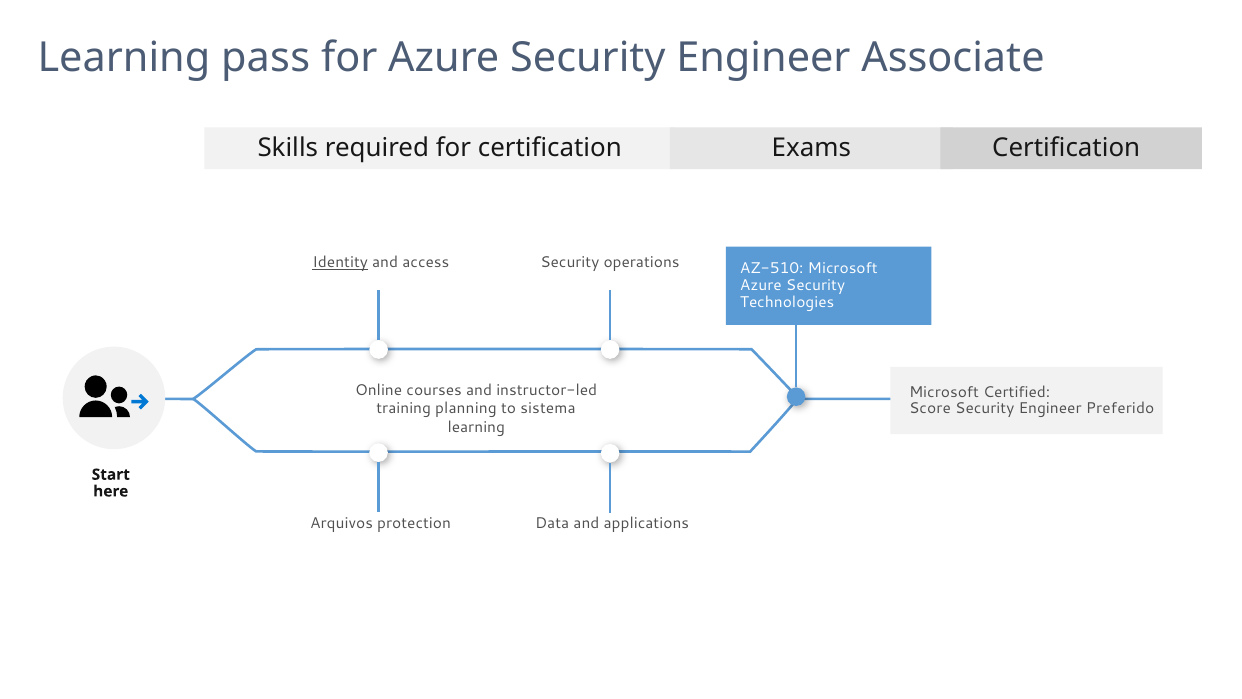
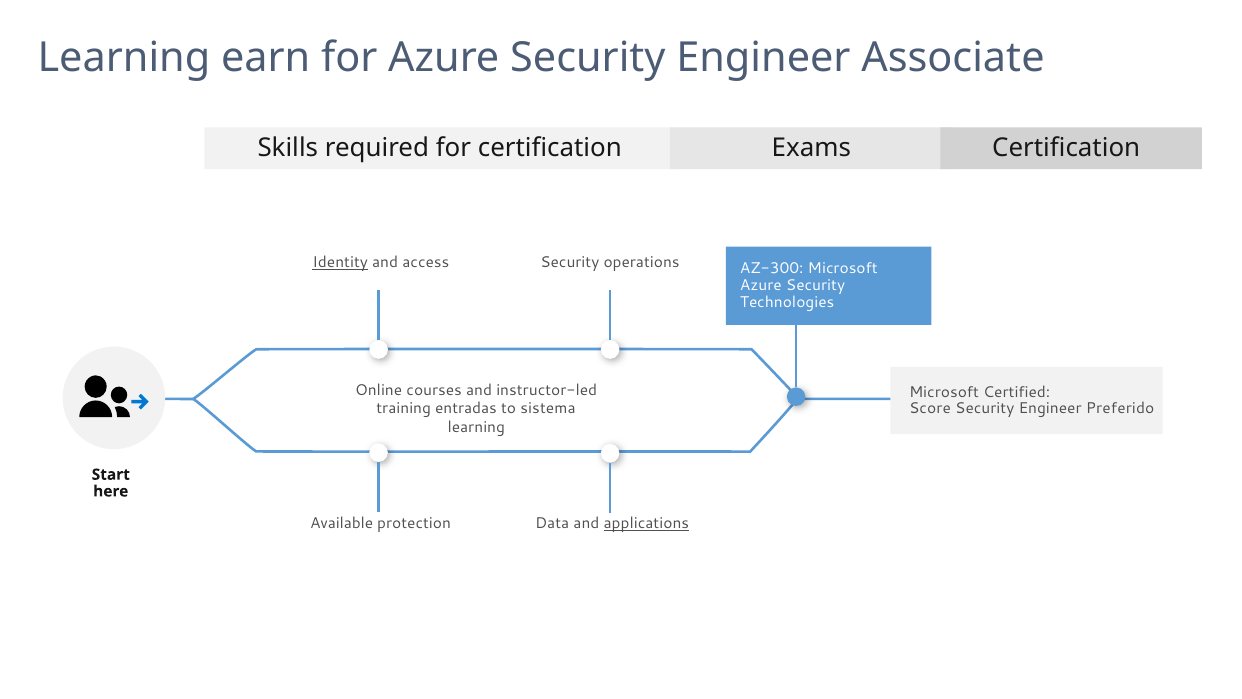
pass: pass -> earn
AZ-510: AZ-510 -> AZ-300
planning: planning -> entradas
Arquivos: Arquivos -> Available
applications underline: none -> present
